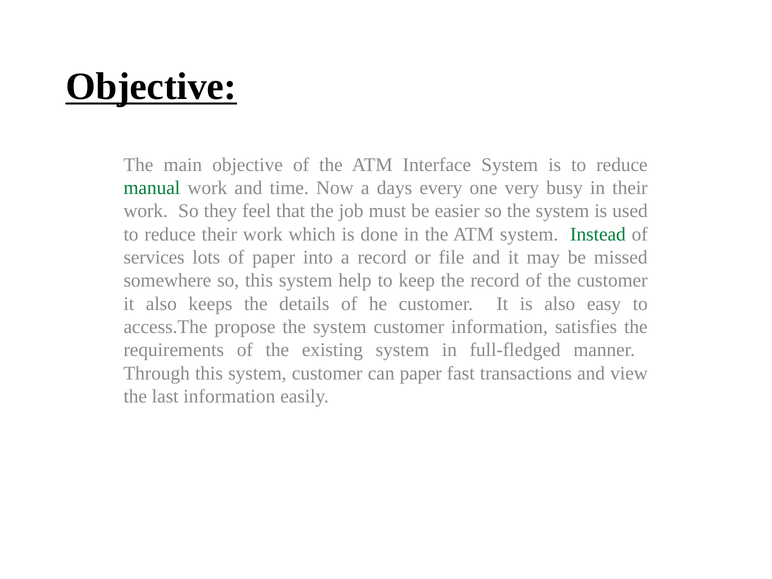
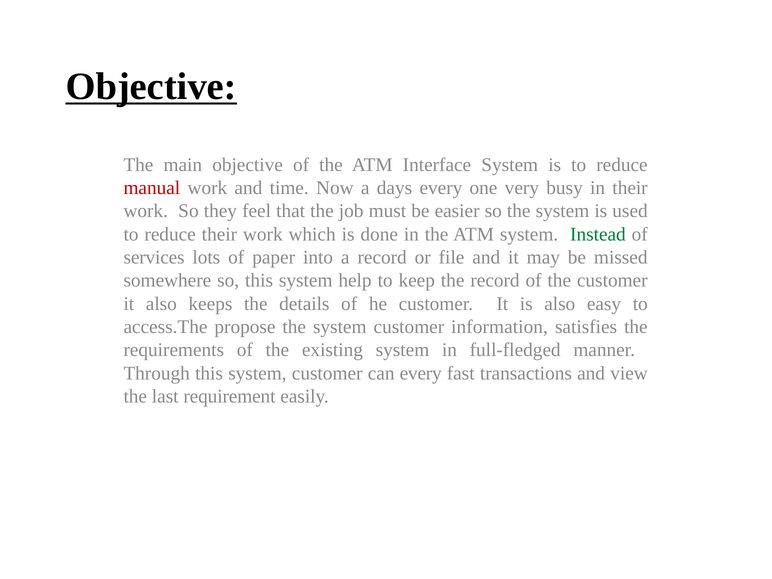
manual colour: green -> red
can paper: paper -> every
last information: information -> requirement
